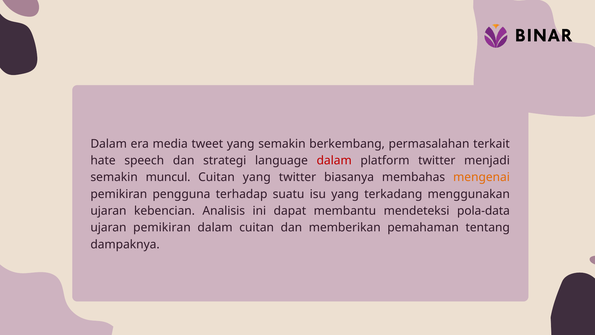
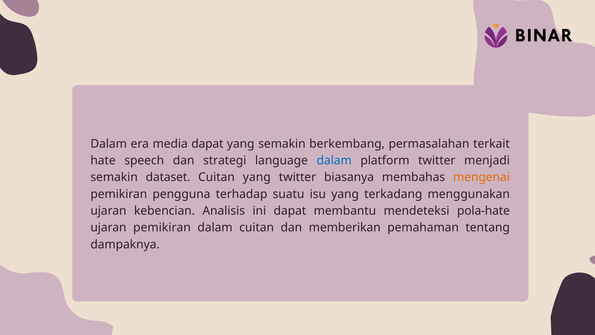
media tweet: tweet -> dapat
dalam at (334, 160) colour: red -> blue
muncul: muncul -> dataset
pola-data: pola-data -> pola-hate
